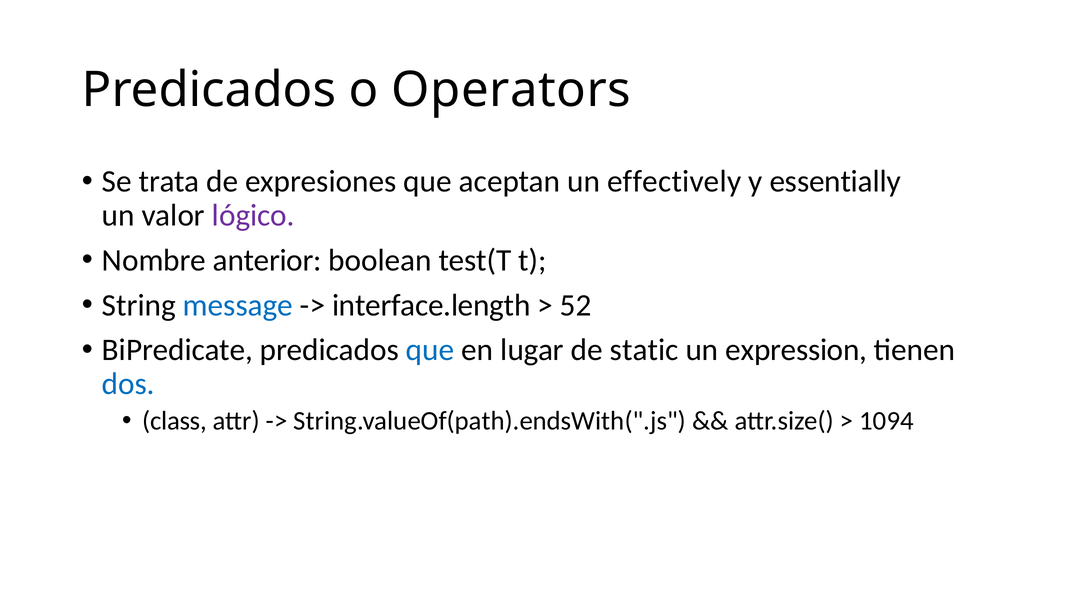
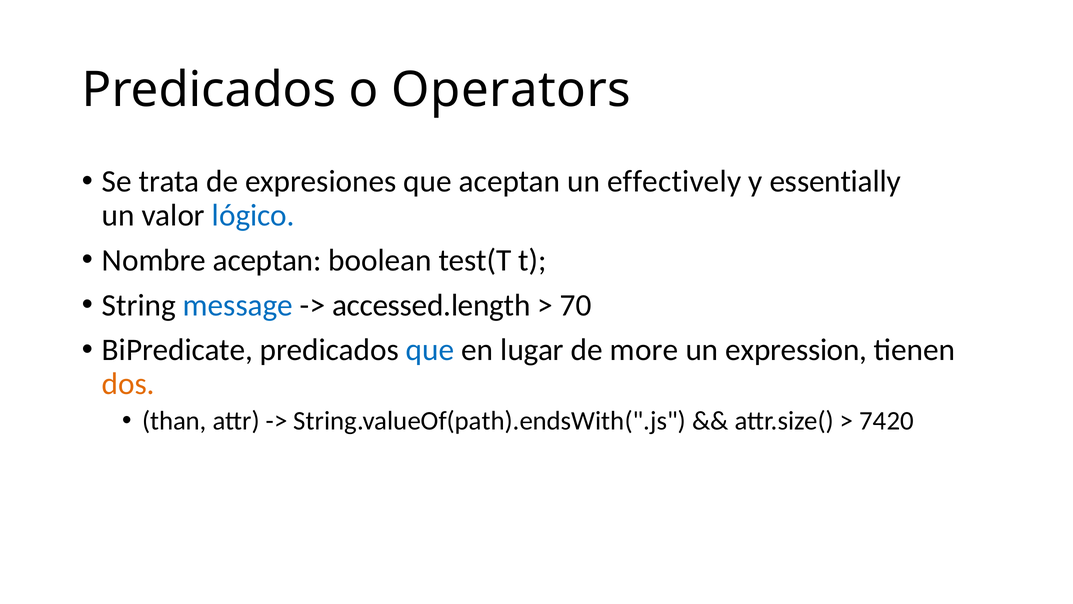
lógico colour: purple -> blue
Nombre anterior: anterior -> aceptan
interface.length: interface.length -> accessed.length
52: 52 -> 70
static: static -> more
dos colour: blue -> orange
class: class -> than
1094: 1094 -> 7420
